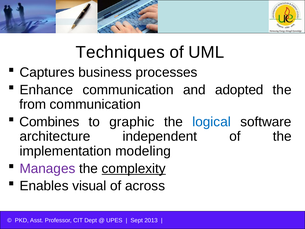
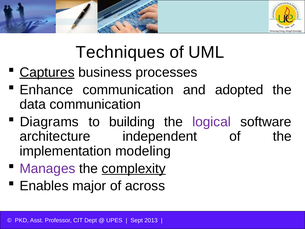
Captures underline: none -> present
from: from -> data
Combines: Combines -> Diagrams
graphic: graphic -> building
logical colour: blue -> purple
visual: visual -> major
